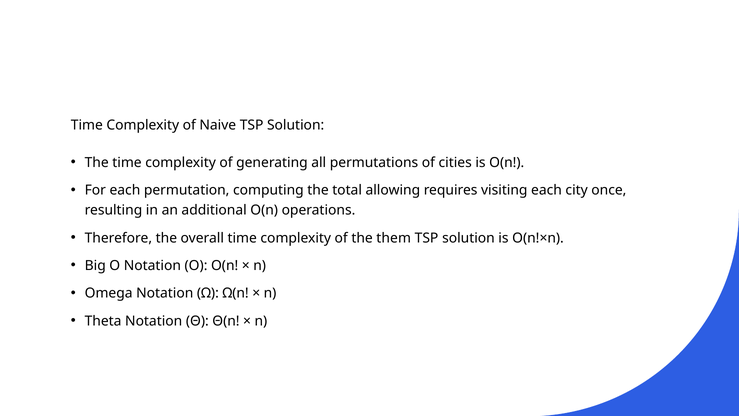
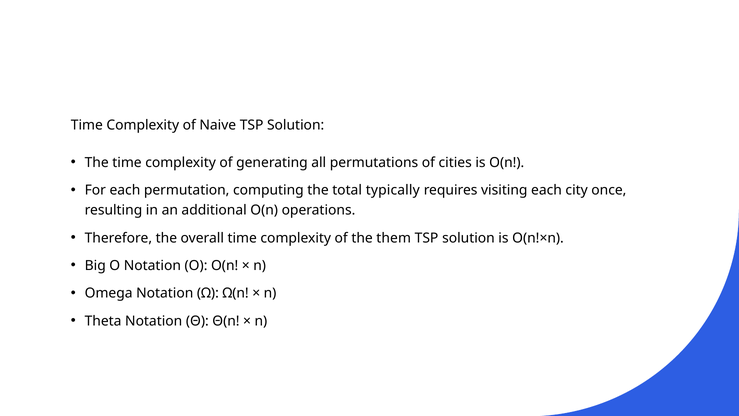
allowing: allowing -> typically
